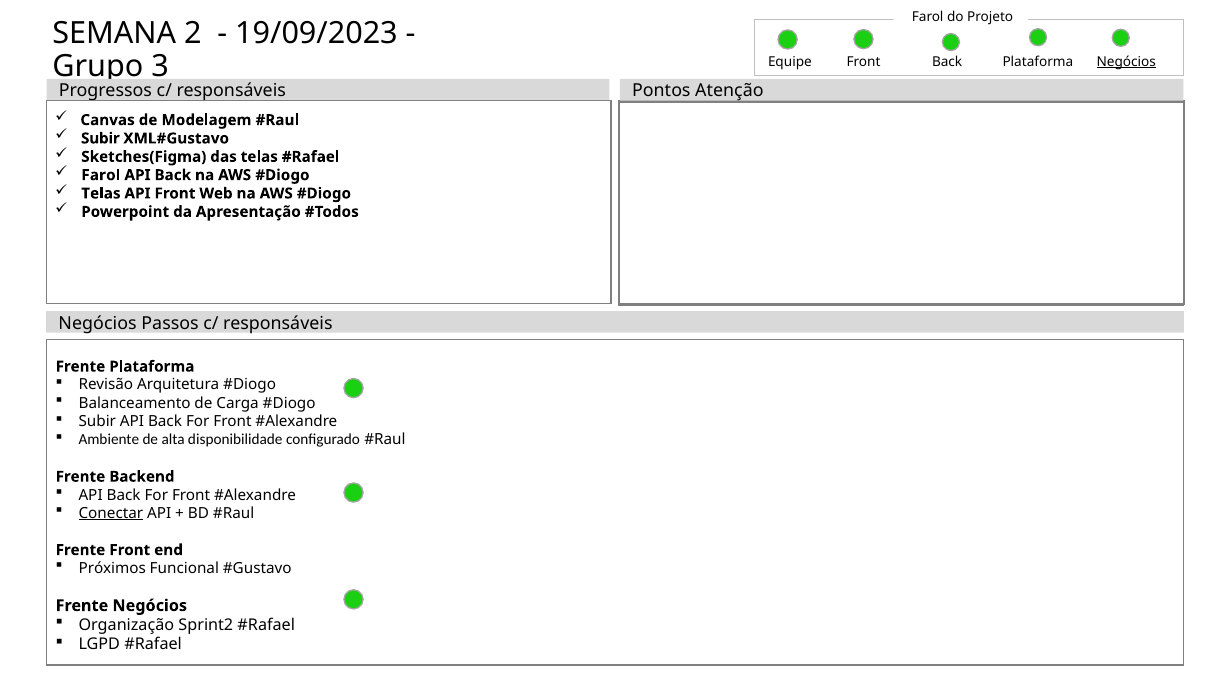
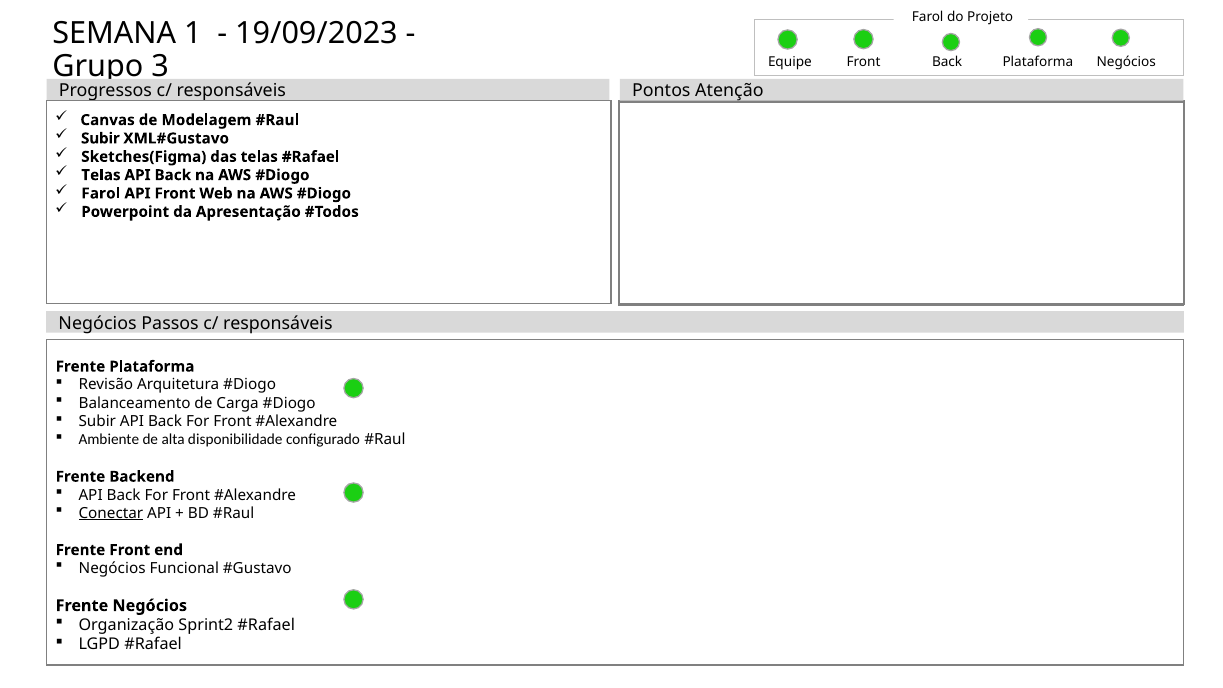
2: 2 -> 1
Negócios at (1126, 62) underline: present -> none
Farol at (101, 175): Farol -> Telas
Telas at (101, 193): Telas -> Farol
Próximos at (112, 568): Próximos -> Negócios
